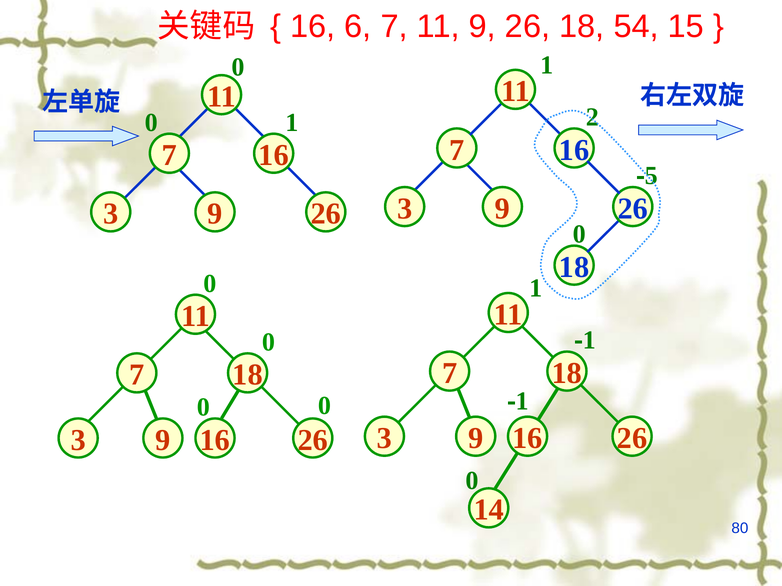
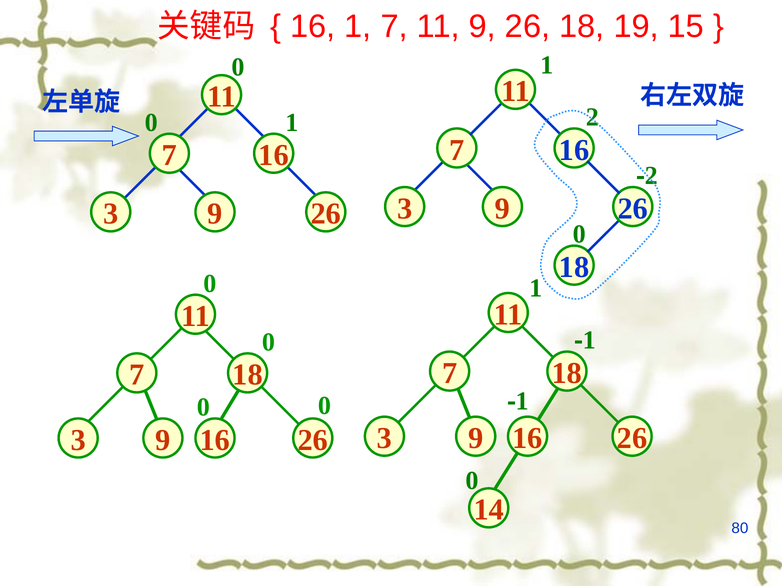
6 at (358, 27): 6 -> 1
54: 54 -> 19
5 at (651, 176): 5 -> 2
